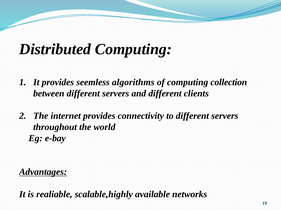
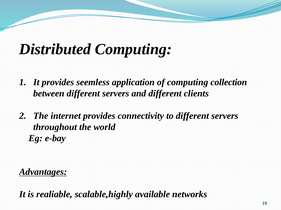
algorithms: algorithms -> application
